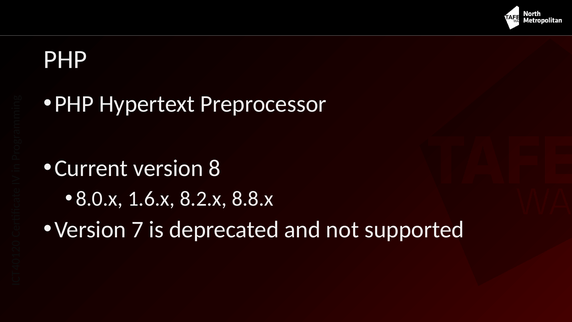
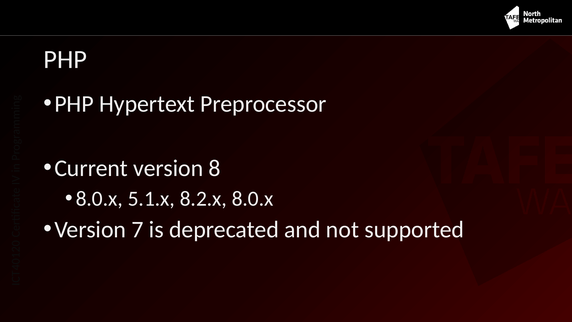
1.6.x: 1.6.x -> 5.1.x
8.2.x 8.8.x: 8.8.x -> 8.0.x
